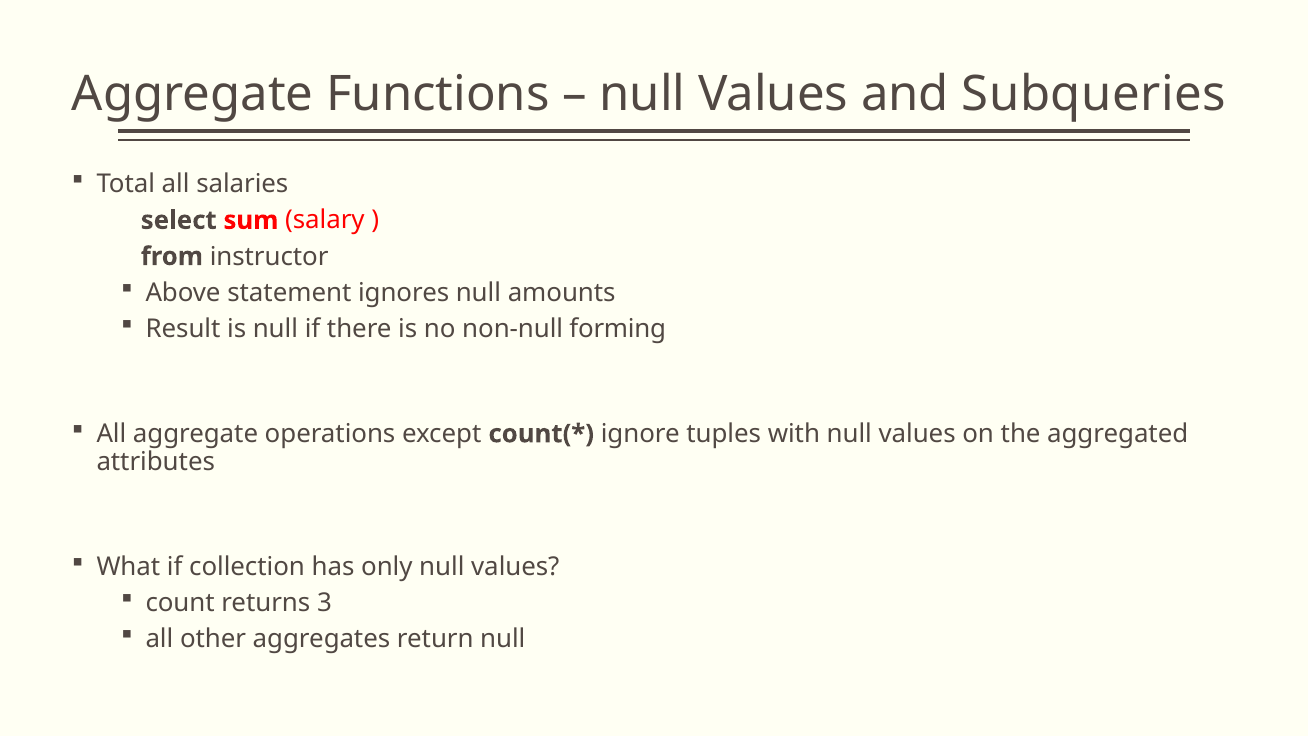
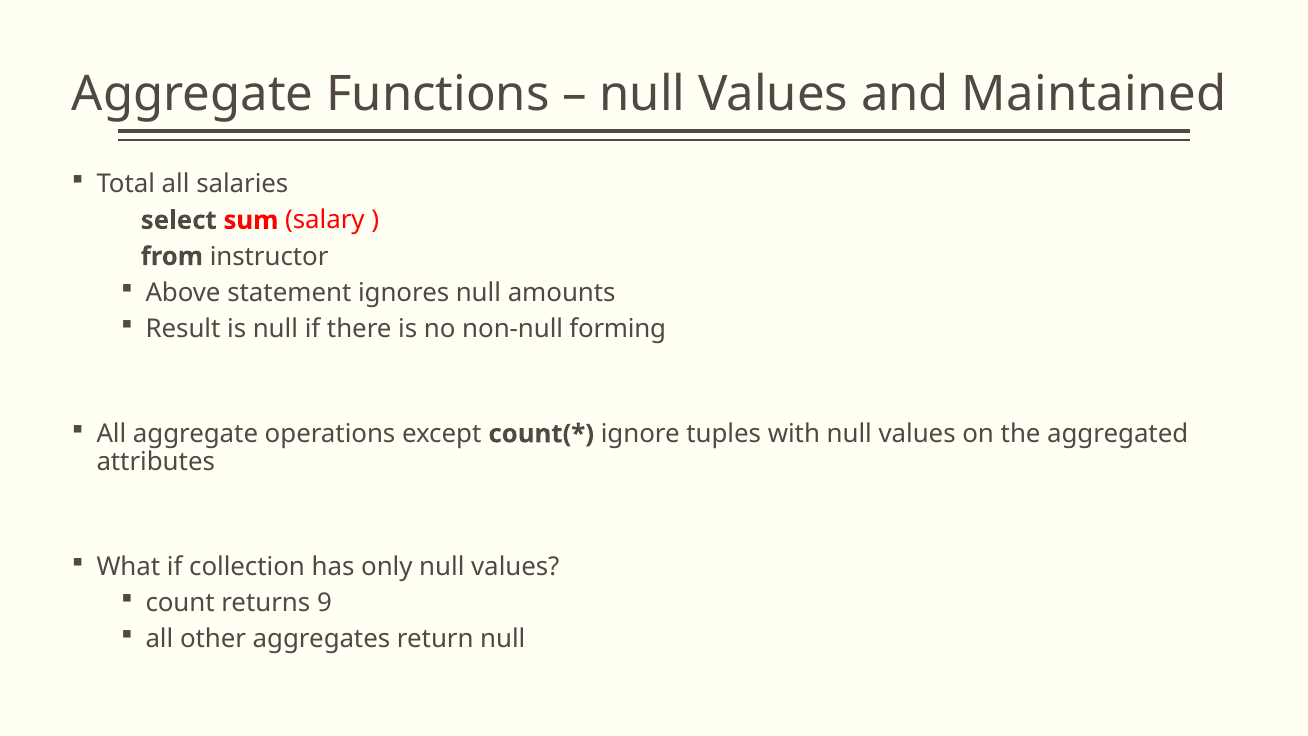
Subqueries: Subqueries -> Maintained
3: 3 -> 9
